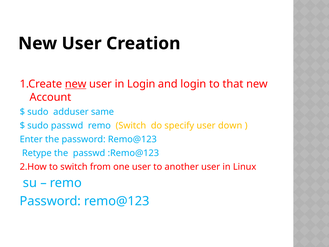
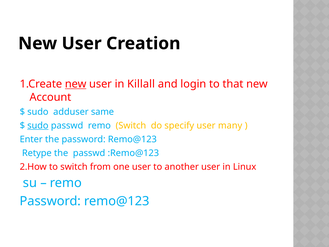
in Login: Login -> Killall
sudo at (38, 125) underline: none -> present
down: down -> many
